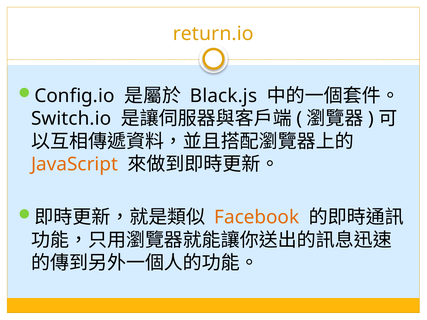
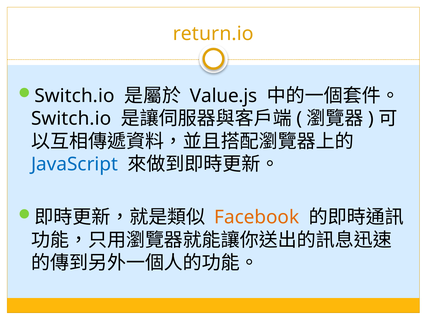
Config.io at (74, 96): Config.io -> Switch.io
Black.js: Black.js -> Value.js
JavaScript colour: orange -> blue
